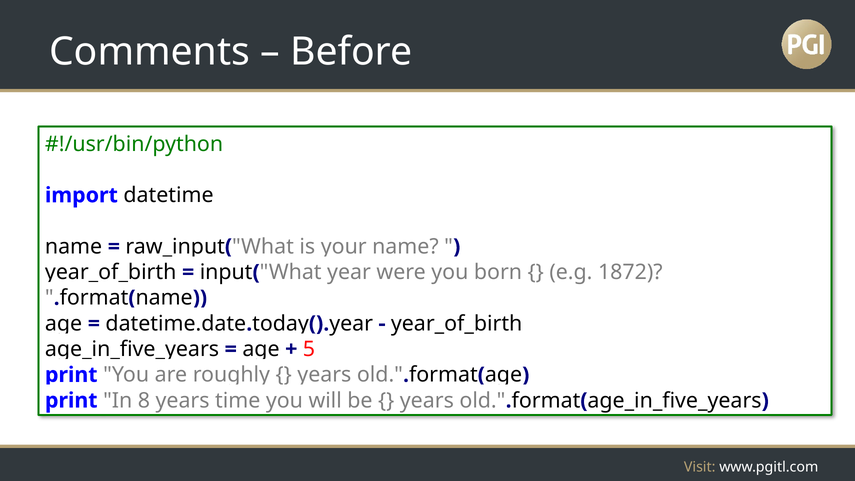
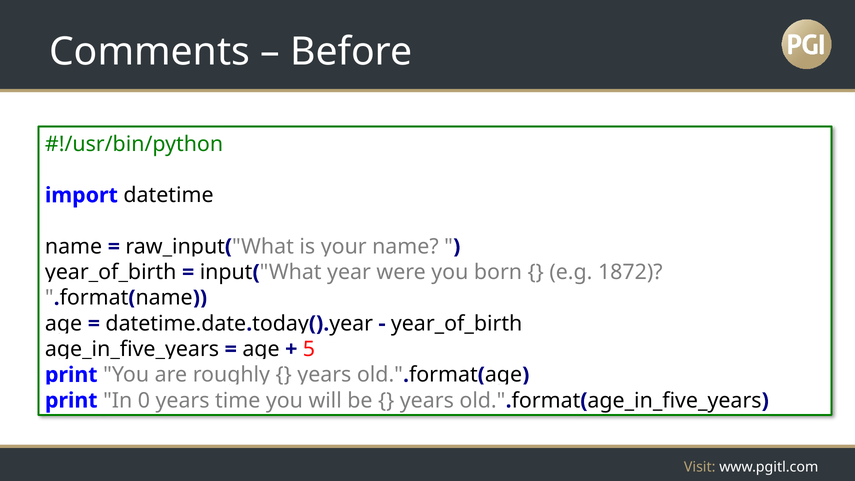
8: 8 -> 0
